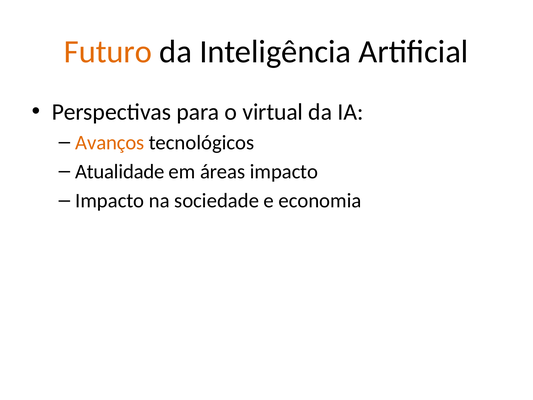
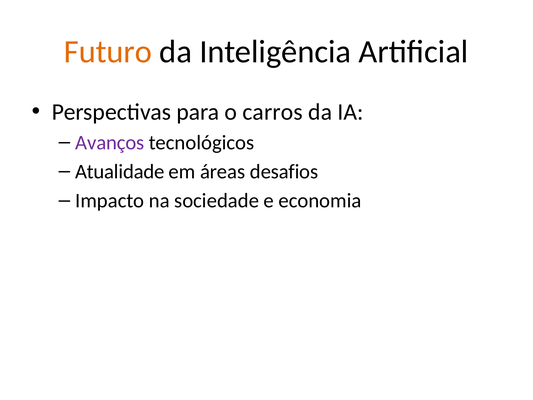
virtual: virtual -> carros
Avanços colour: orange -> purple
áreas impacto: impacto -> desafios
